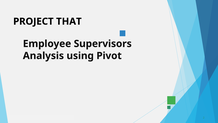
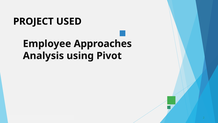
THAT: THAT -> USED
Supervisors: Supervisors -> Approaches
